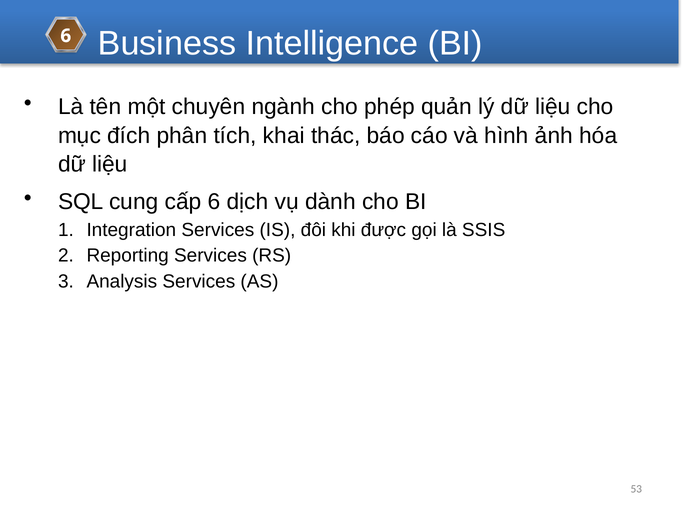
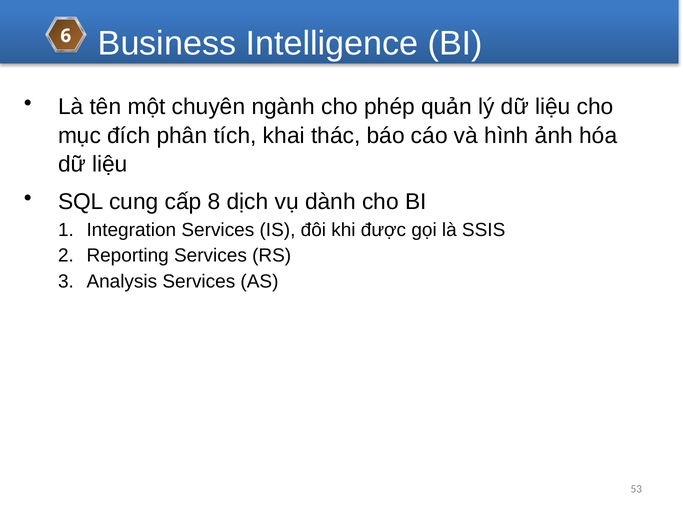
cấp 6: 6 -> 8
